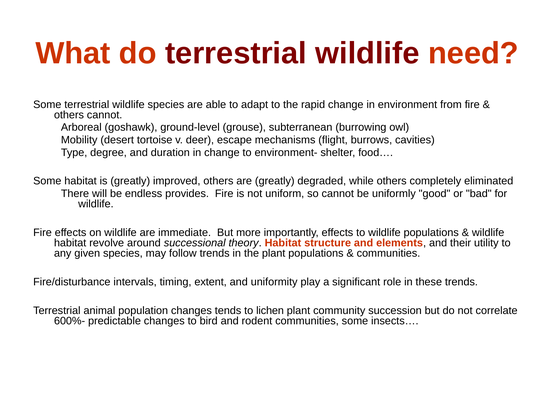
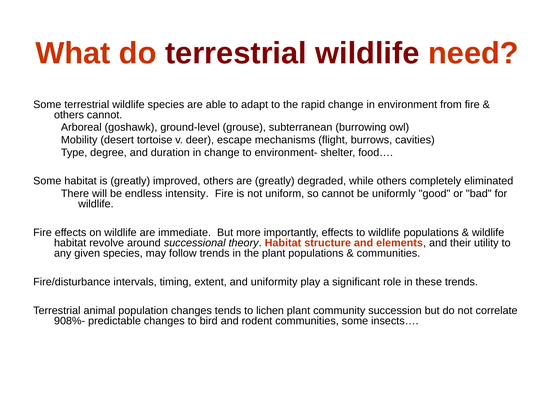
provides: provides -> intensity
600%-: 600%- -> 908%-
